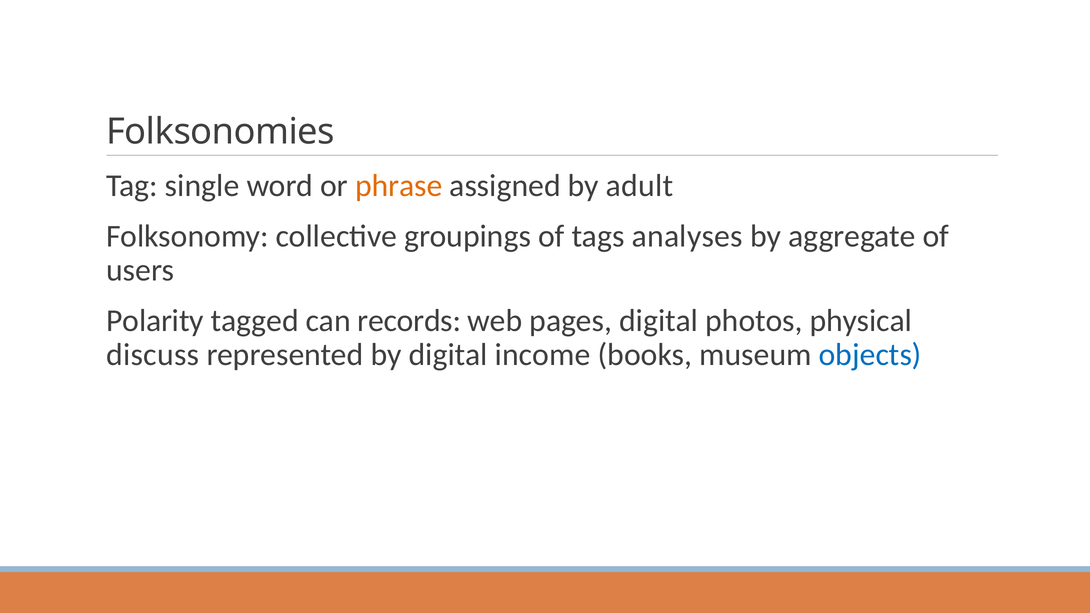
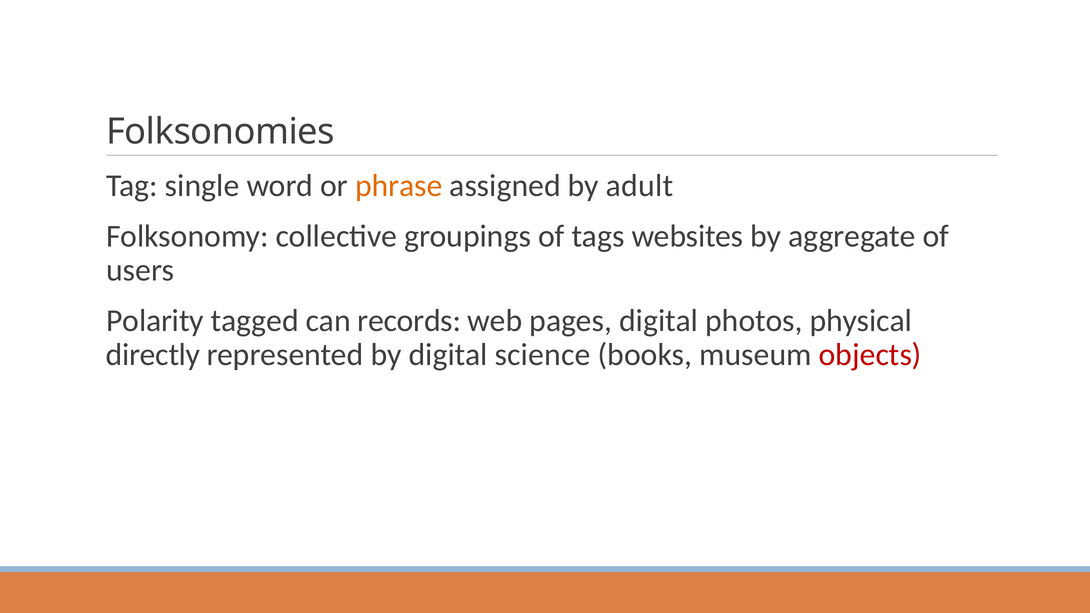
analyses: analyses -> websites
discuss: discuss -> directly
income: income -> science
objects colour: blue -> red
